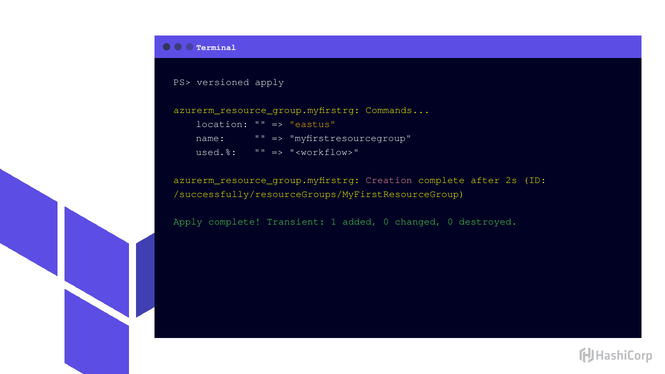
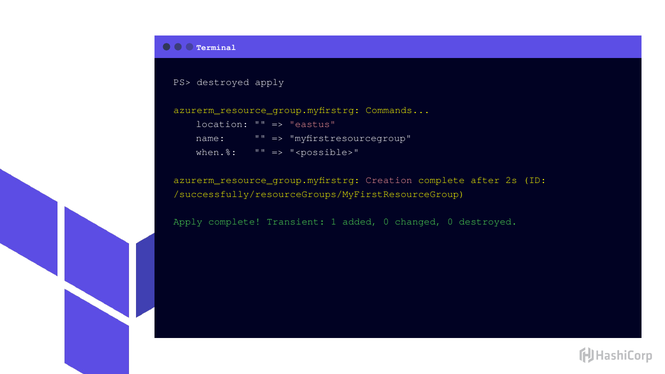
PS> versioned: versioned -> destroyed
eastus colour: yellow -> pink
used.%: used.% -> when.%
<workflow>: <workflow> -> <possible>
